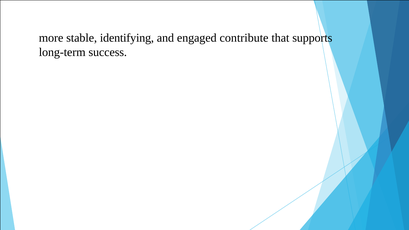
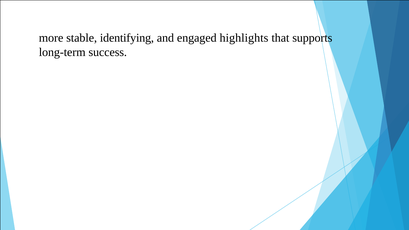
contribute: contribute -> highlights
